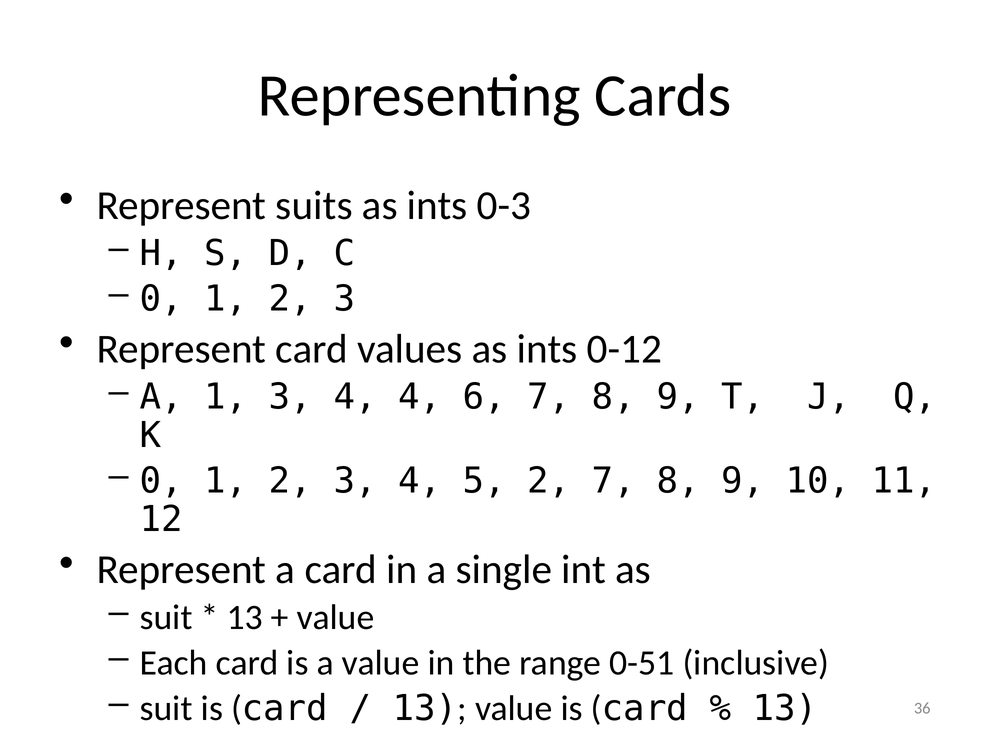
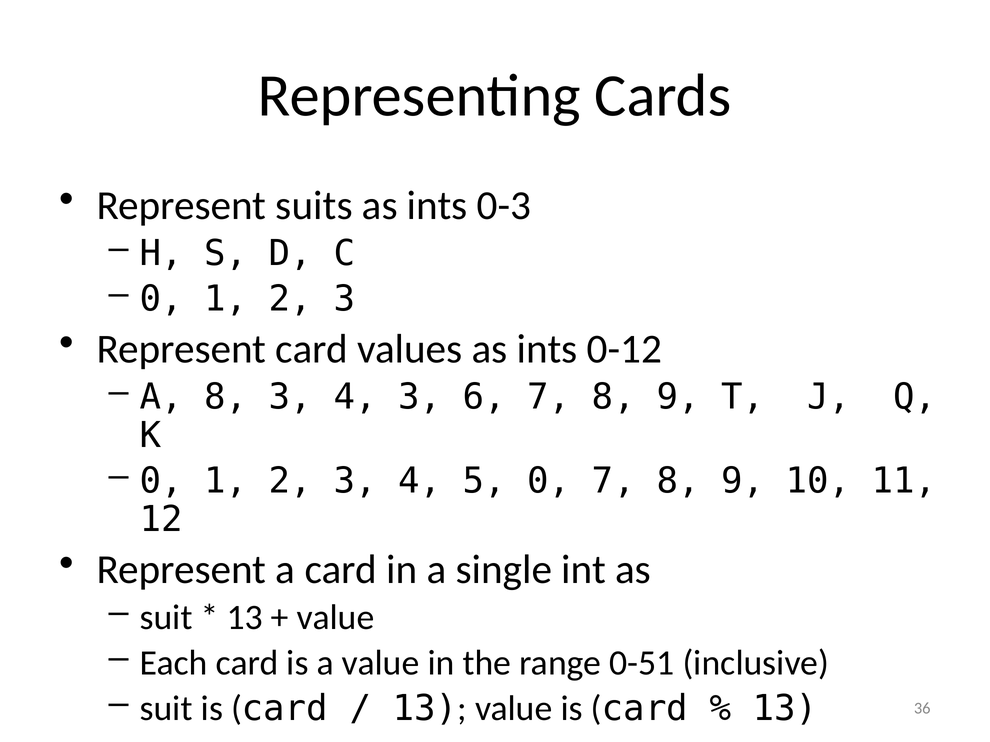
A 1: 1 -> 8
4 4: 4 -> 3
5 2: 2 -> 0
